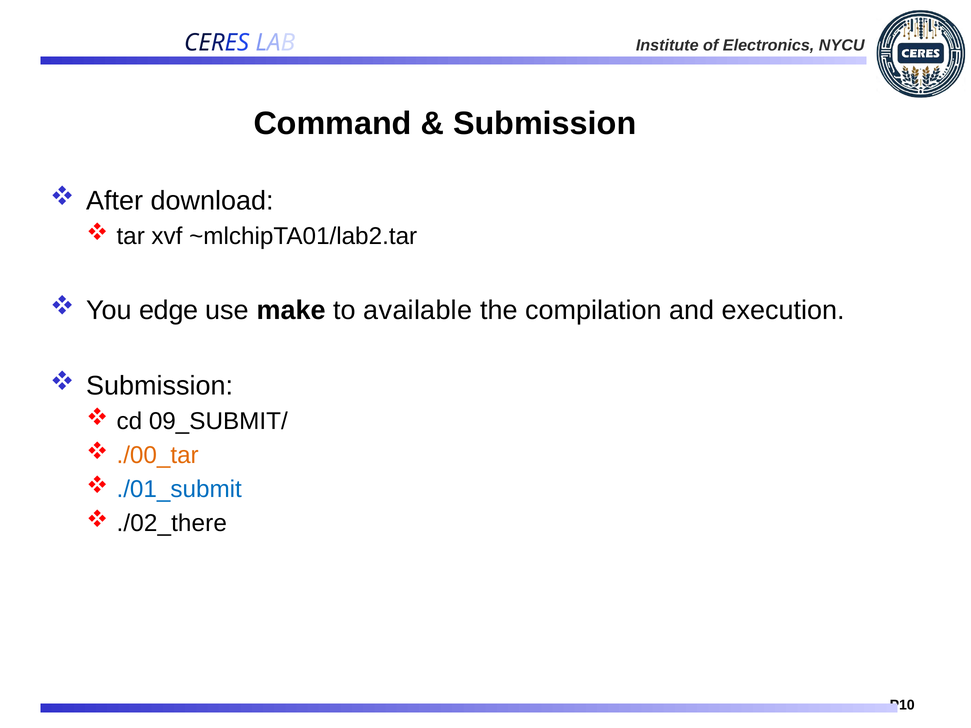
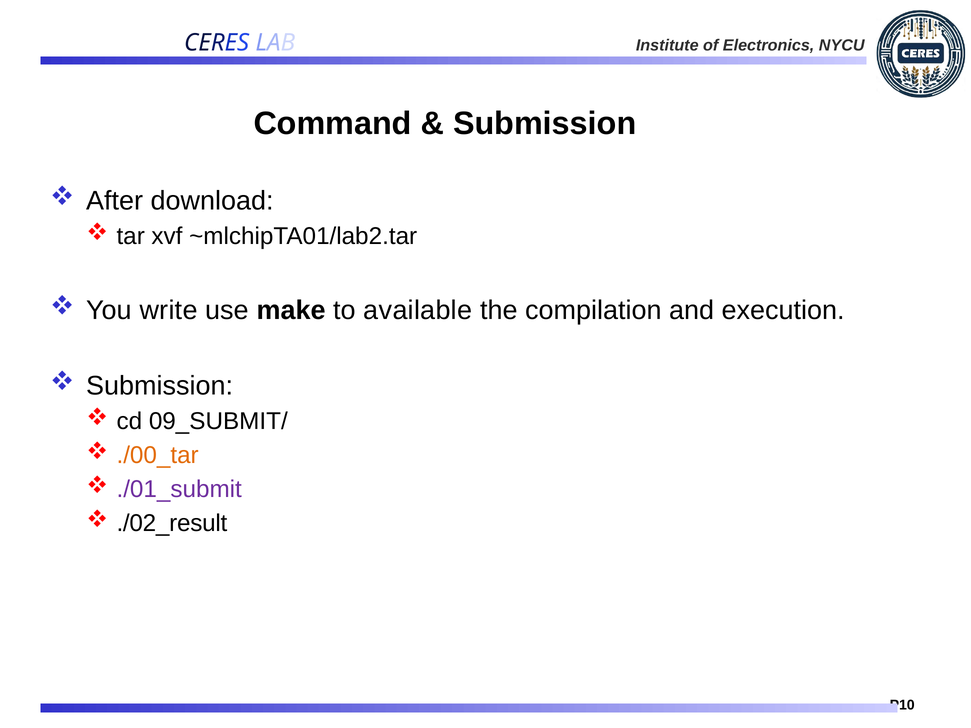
edge: edge -> write
./01_submit colour: blue -> purple
./02_there: ./02_there -> ./02_result
